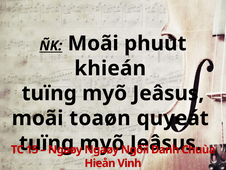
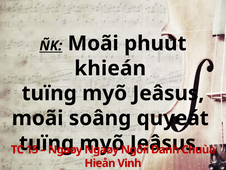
toaøn: toaøn -> soâng
